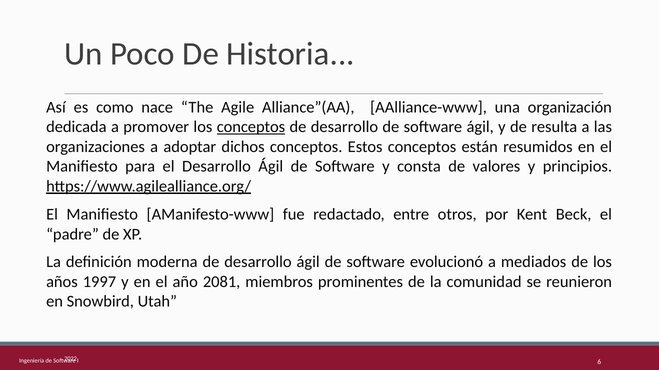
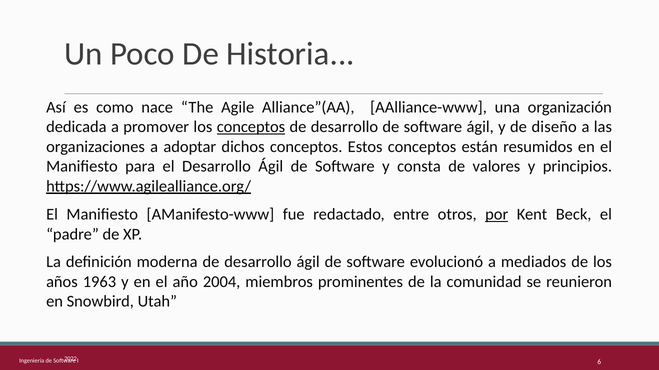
resulta: resulta -> diseño
por underline: none -> present
1997: 1997 -> 1963
2081: 2081 -> 2004
